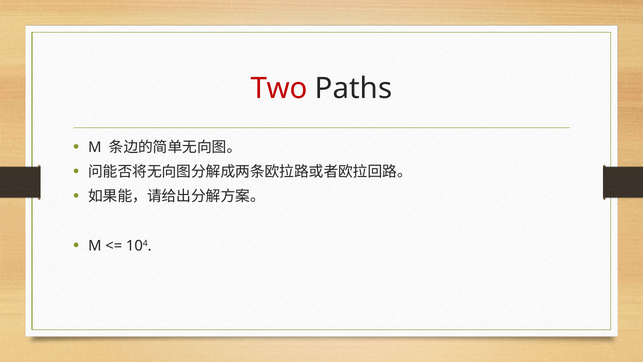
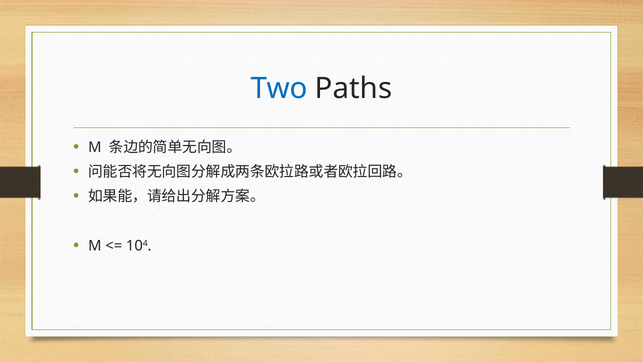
Two colour: red -> blue
